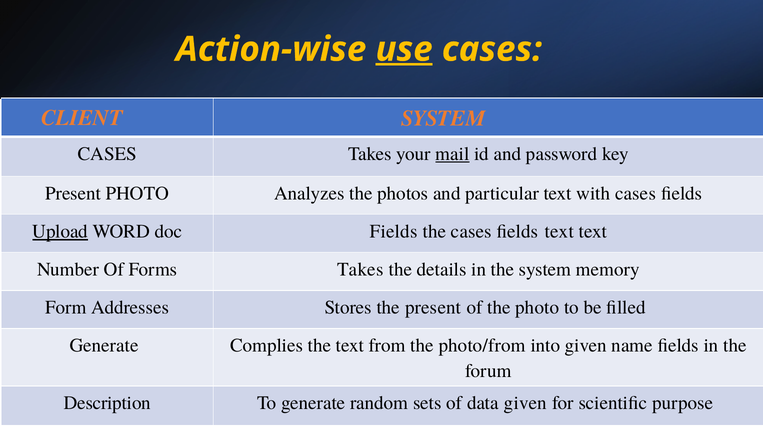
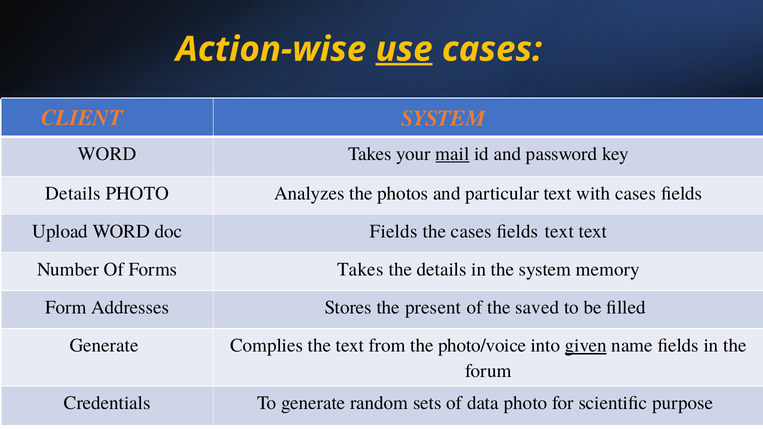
CASES at (107, 154): CASES -> WORD
Present at (73, 194): Present -> Details
Upload underline: present -> none
the photo: photo -> saved
photo/from: photo/from -> photo/voice
given at (586, 346) underline: none -> present
Description: Description -> Credentials
data given: given -> photo
